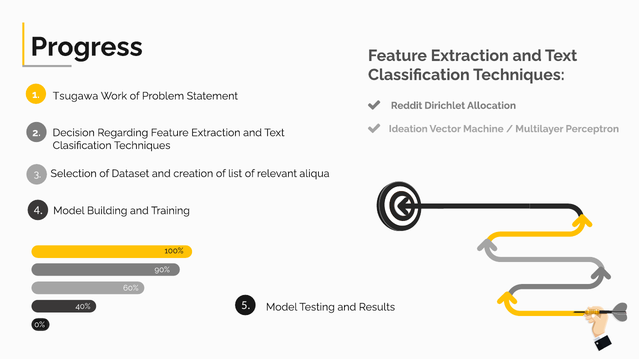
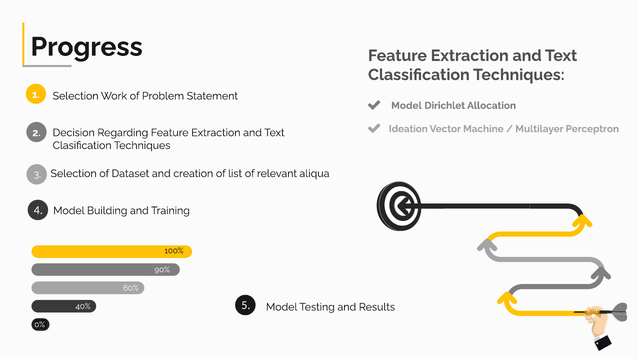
Tsugawa at (76, 96): Tsugawa -> Selection
Reddit at (407, 106): Reddit -> Model
